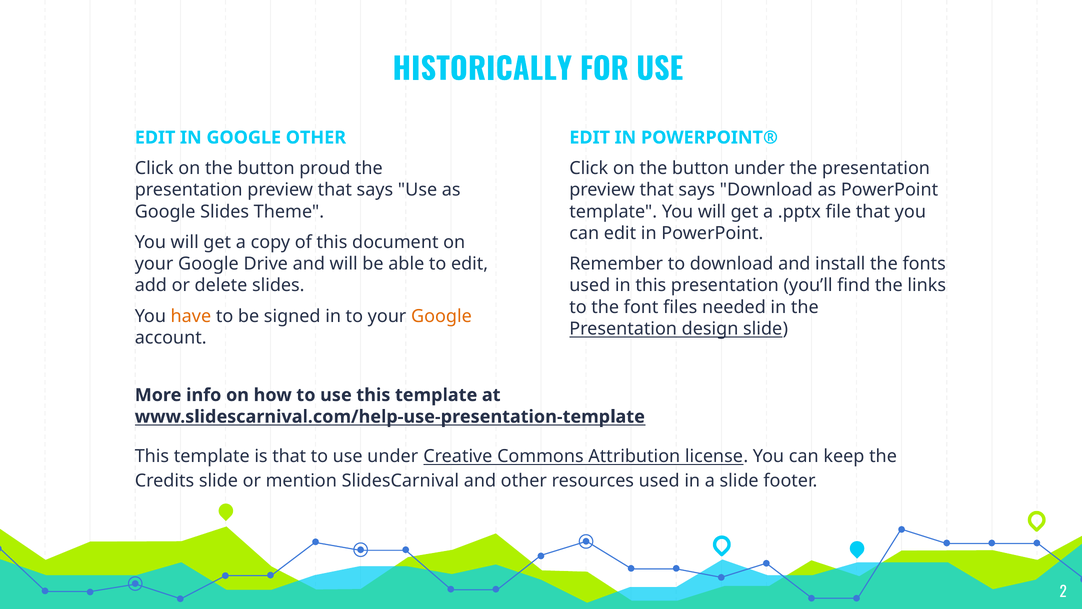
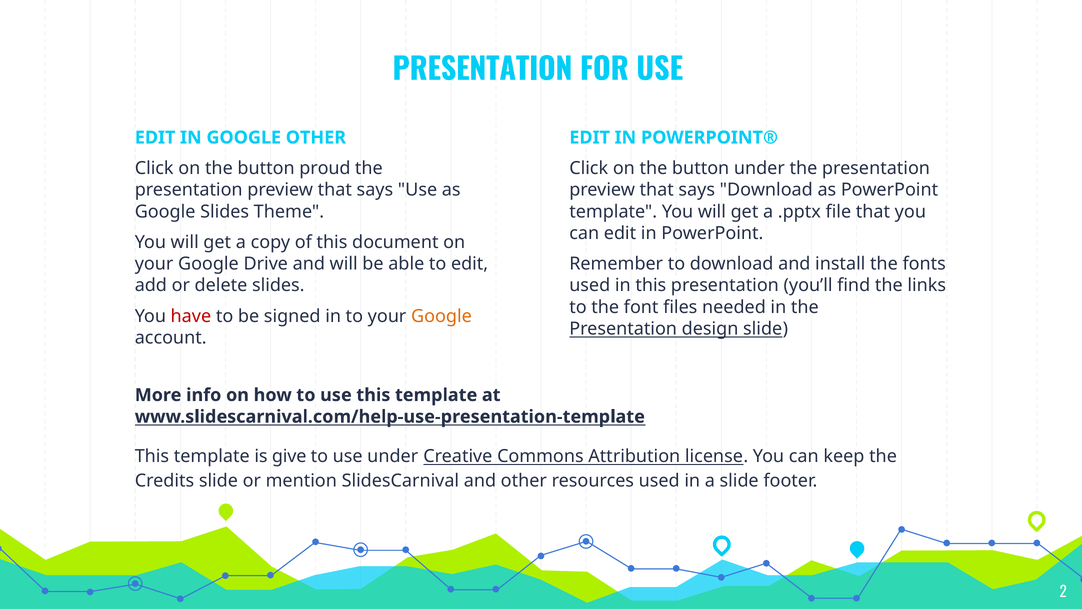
HISTORICALLY at (482, 70): HISTORICALLY -> PRESENTATION
have colour: orange -> red
is that: that -> give
